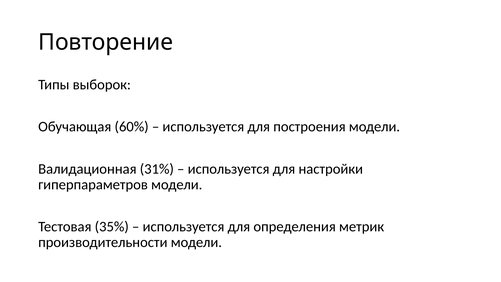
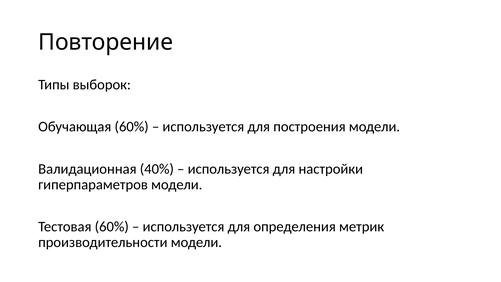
31%: 31% -> 40%
Тестовая 35%: 35% -> 60%
